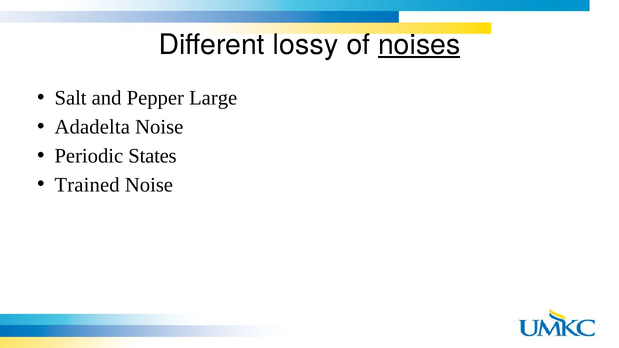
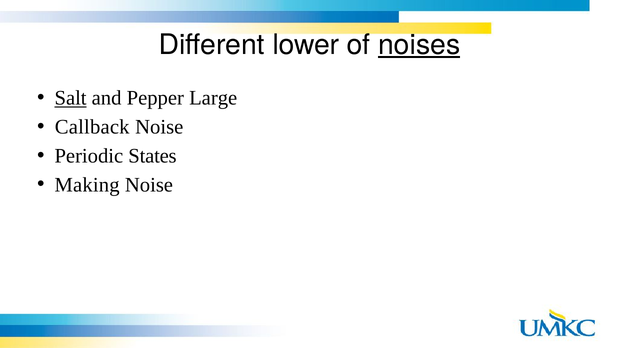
lossy: lossy -> lower
Salt underline: none -> present
Adadelta: Adadelta -> Callback
Trained: Trained -> Making
